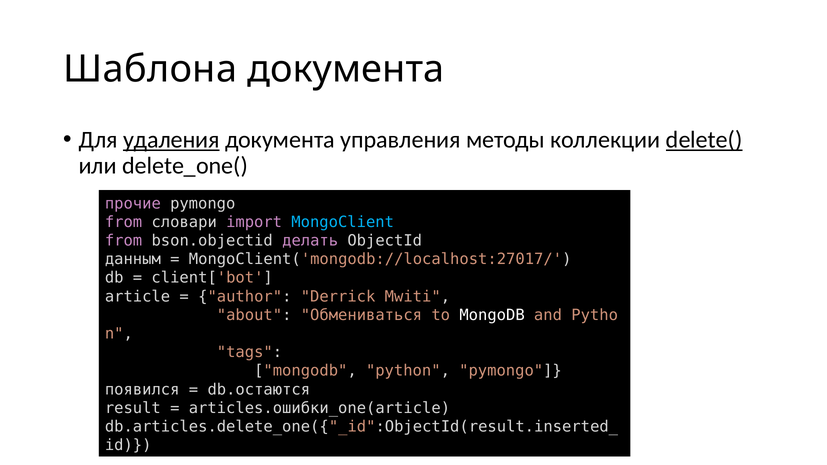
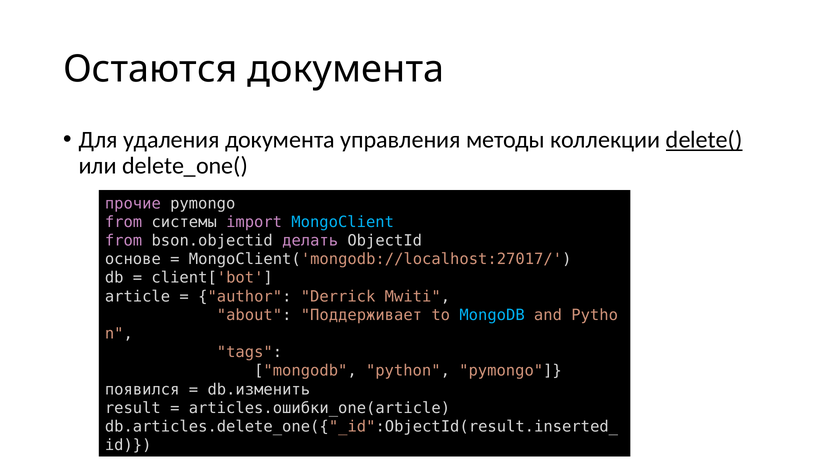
Шаблона: Шаблона -> Остаются
удаления underline: present -> none
словари: словари -> системы
данным: данным -> основе
Обмениваться: Обмениваться -> Поддерживает
MongoDB at (492, 315) colour: white -> light blue
db.остаются: db.остаются -> db.изменить
